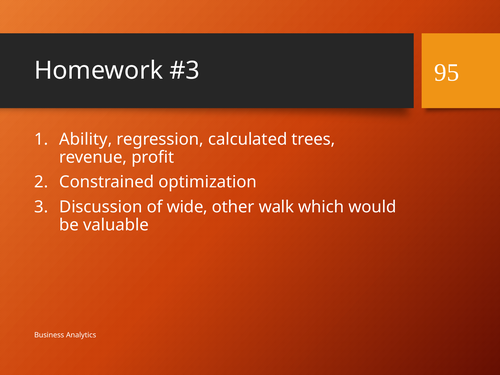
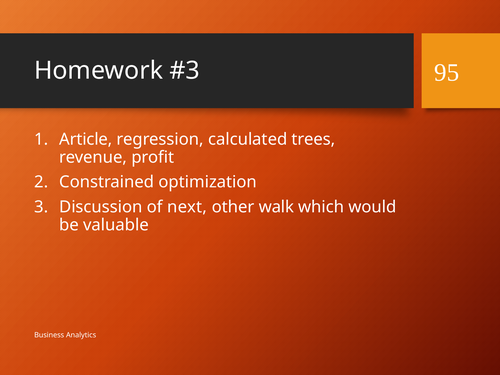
Ability: Ability -> Article
wide: wide -> next
